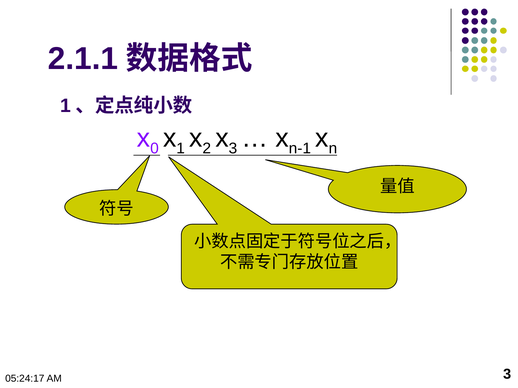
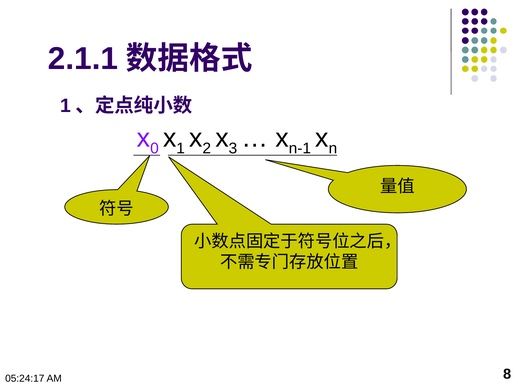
3 at (507, 375): 3 -> 8
